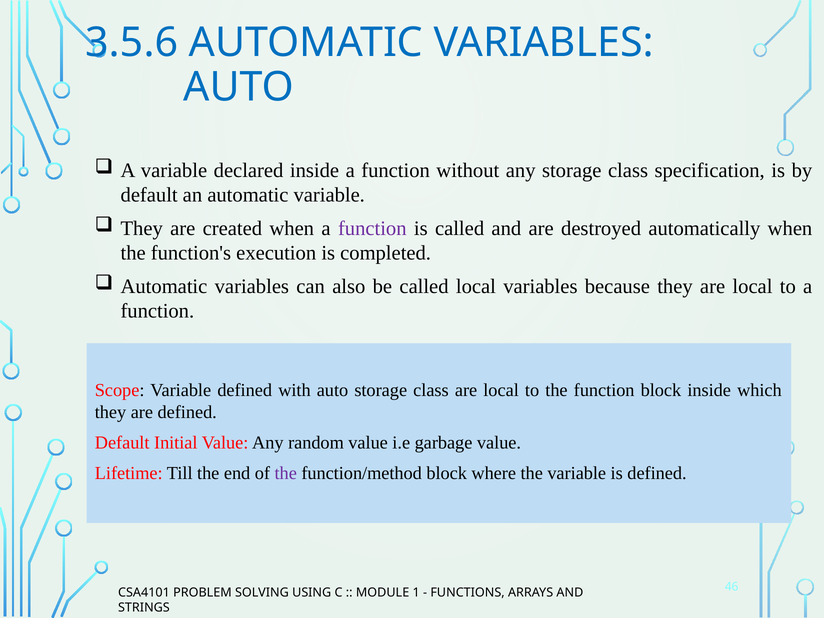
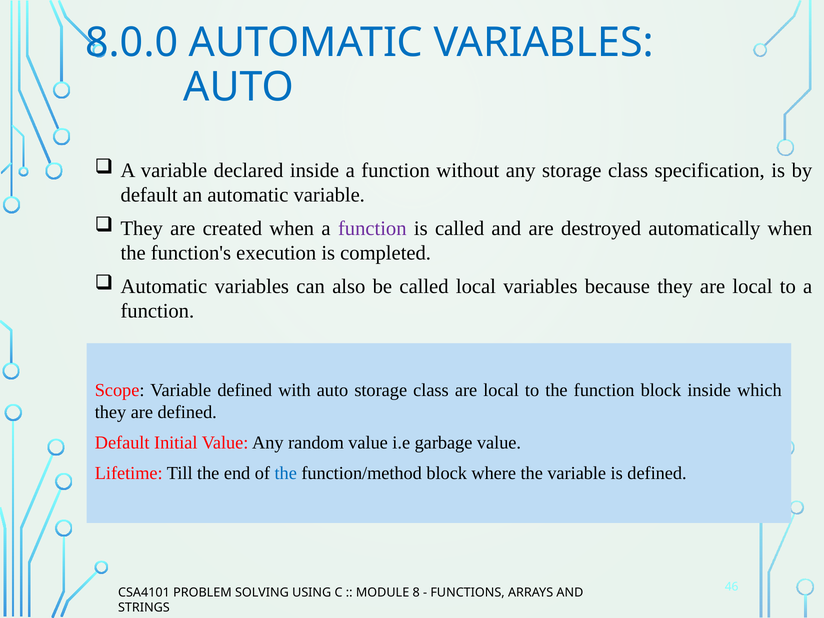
3.5.6: 3.5.6 -> 8.0.0
the at (286, 473) colour: purple -> blue
1: 1 -> 8
